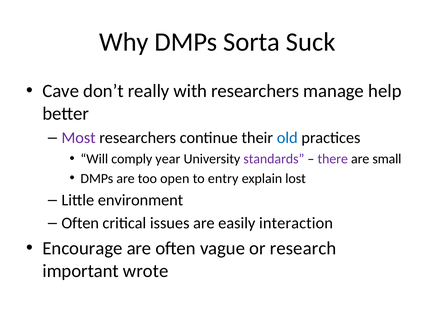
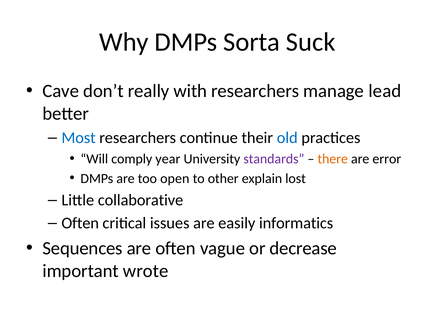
help: help -> lead
Most colour: purple -> blue
there colour: purple -> orange
small: small -> error
entry: entry -> other
environment: environment -> collaborative
interaction: interaction -> informatics
Encourage: Encourage -> Sequences
research: research -> decrease
